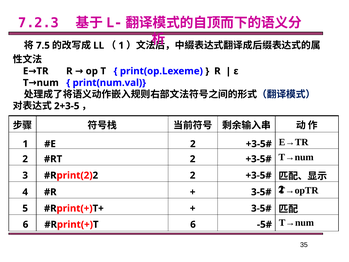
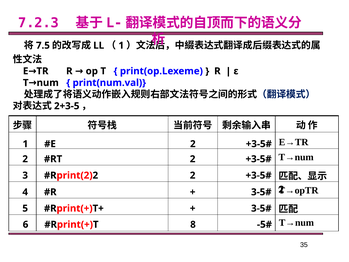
6 at (193, 224): 6 -> 8
